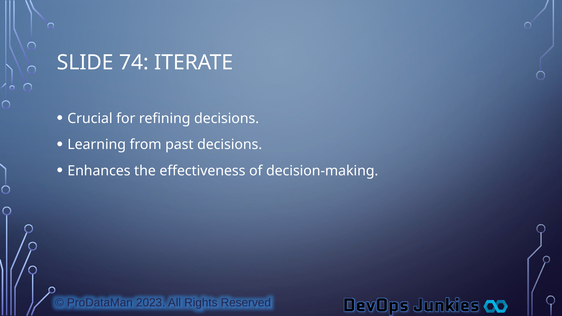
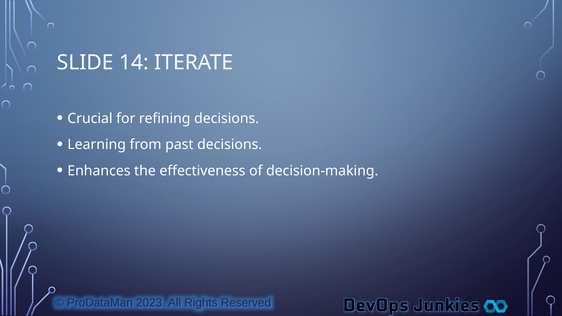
74: 74 -> 14
